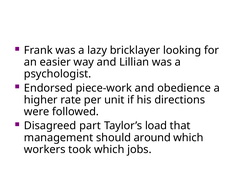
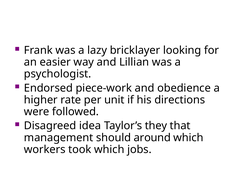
part: part -> idea
load: load -> they
